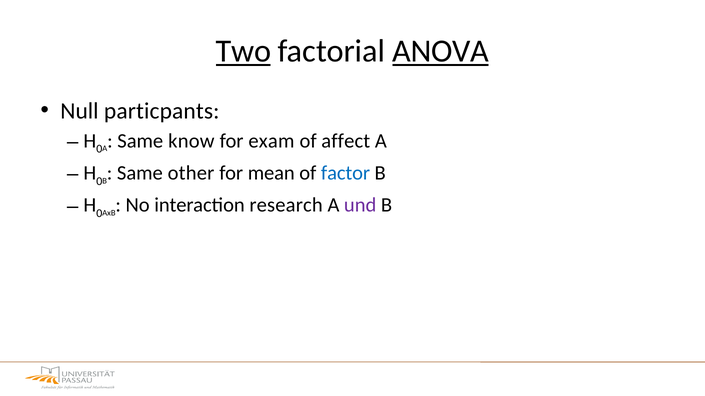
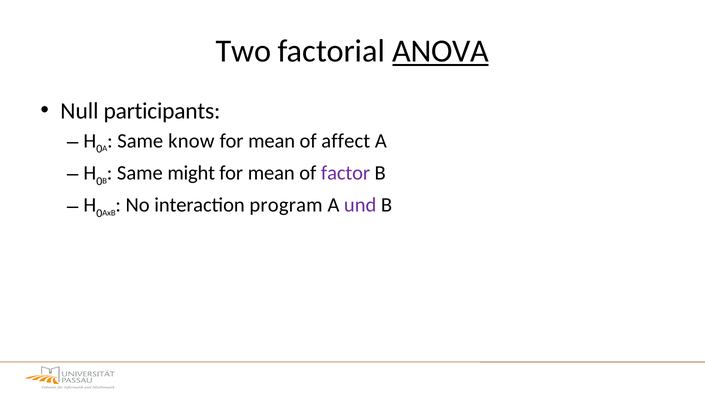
Two underline: present -> none
particpants: particpants -> participants
exam at (271, 141): exam -> mean
other: other -> might
factor colour: blue -> purple
research: research -> program
